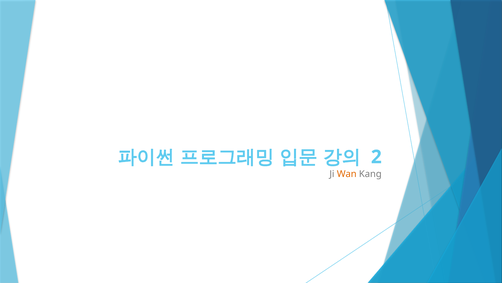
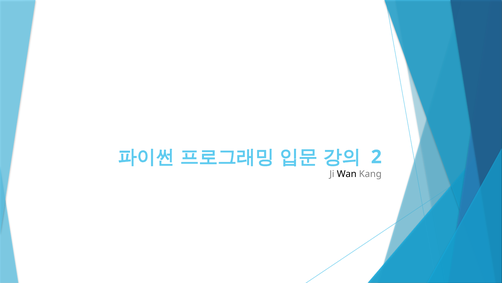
Wan colour: orange -> black
